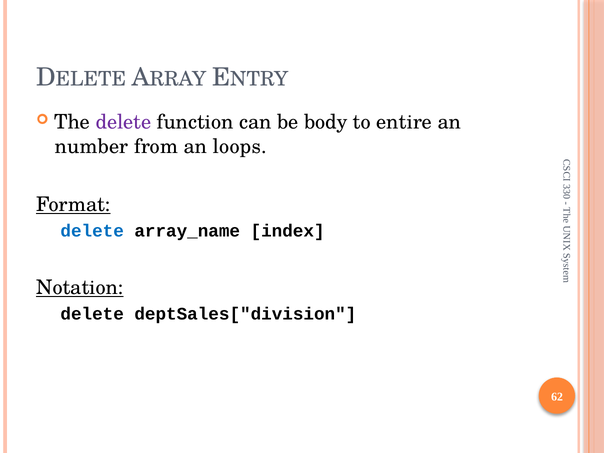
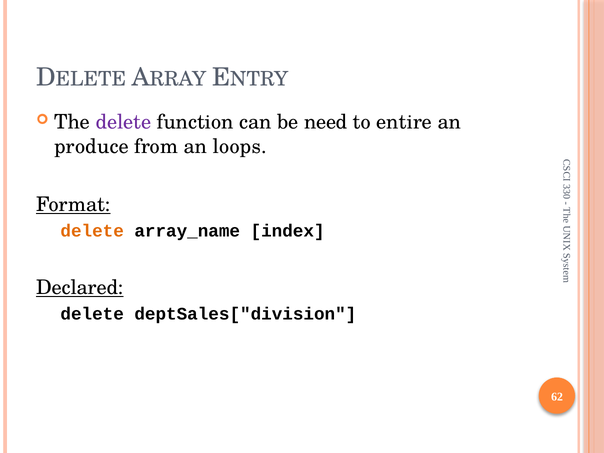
body: body -> need
number: number -> produce
delete at (92, 231) colour: blue -> orange
Notation: Notation -> Declared
